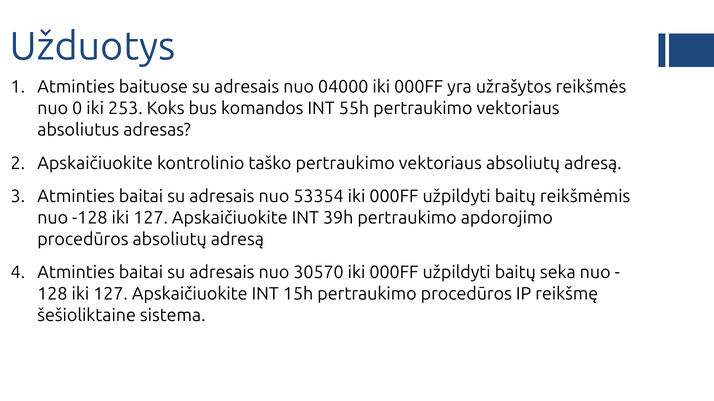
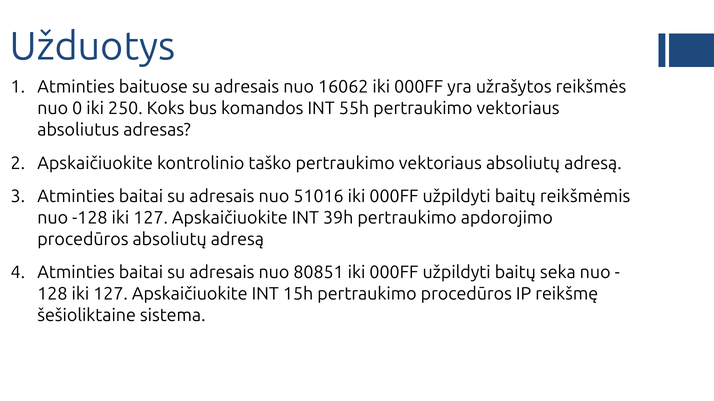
04000: 04000 -> 16062
253: 253 -> 250
53354: 53354 -> 51016
30570: 30570 -> 80851
